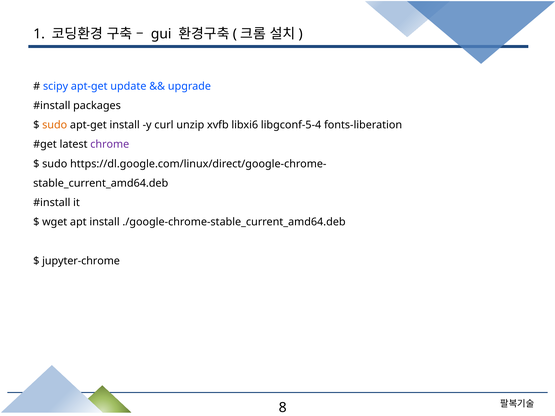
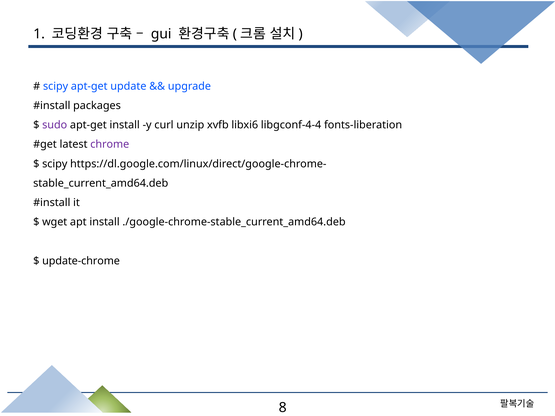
sudo at (55, 125) colour: orange -> purple
libgconf-5-4: libgconf-5-4 -> libgconf-4-4
sudo at (55, 164): sudo -> scipy
jupyter-chrome: jupyter-chrome -> update-chrome
